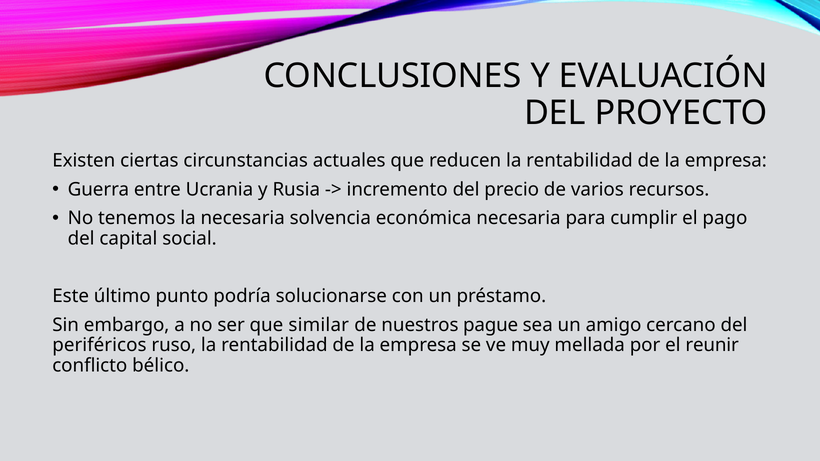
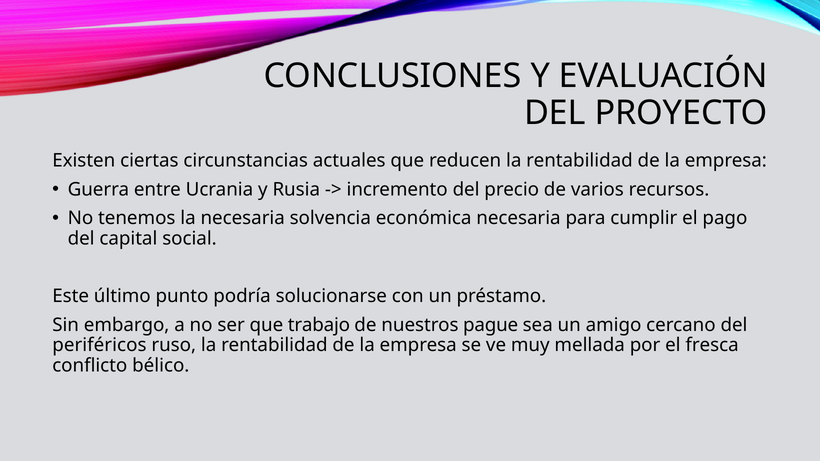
similar: similar -> trabajo
reunir: reunir -> fresca
